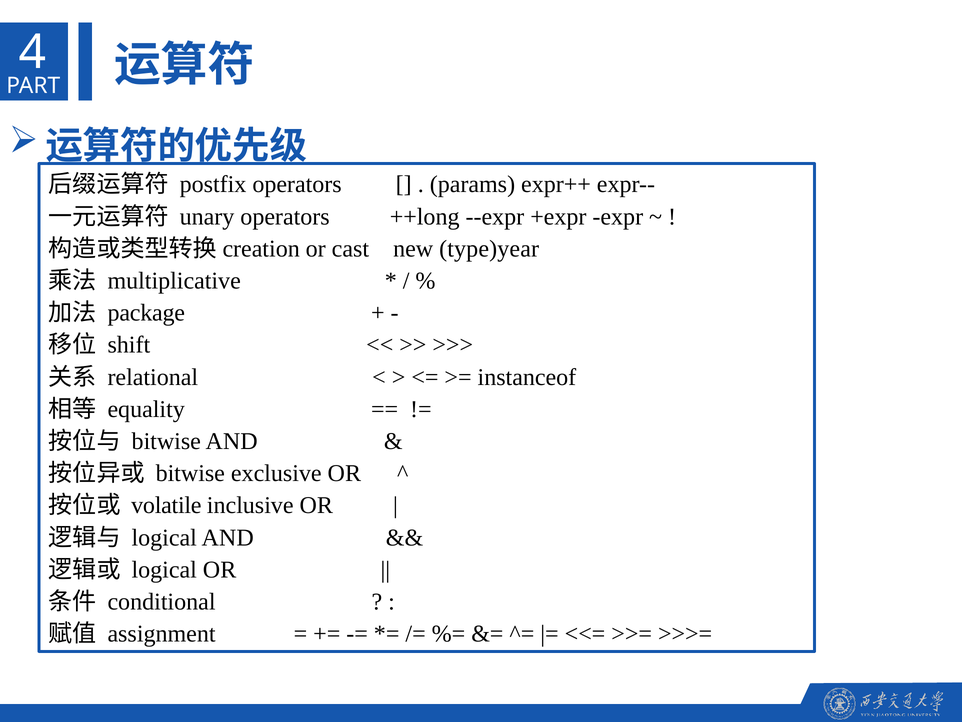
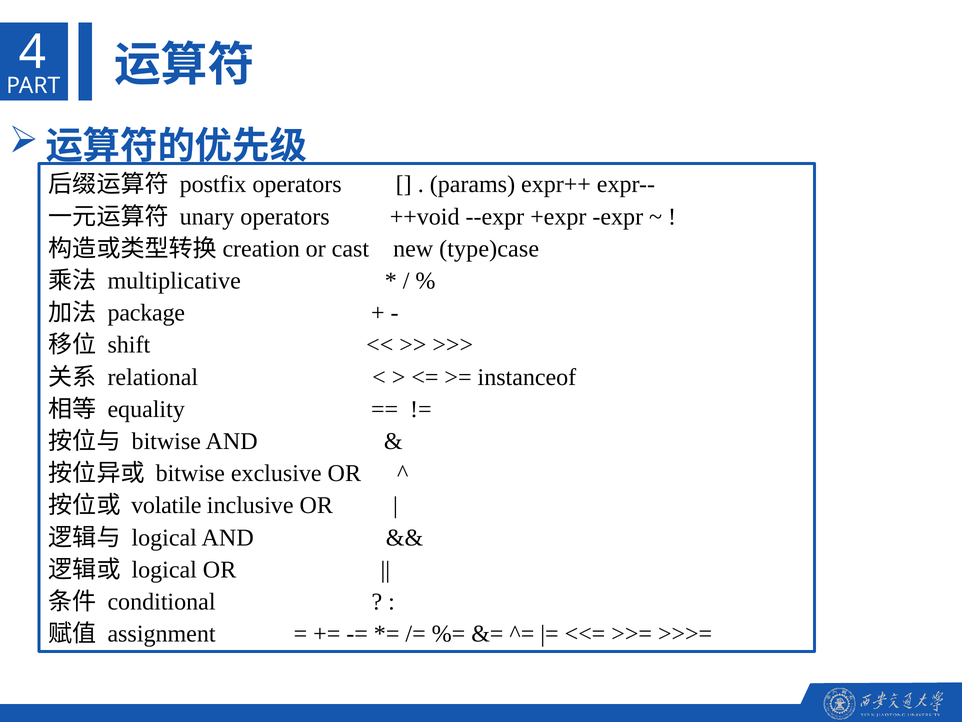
++long: ++long -> ++void
type)year: type)year -> type)case
